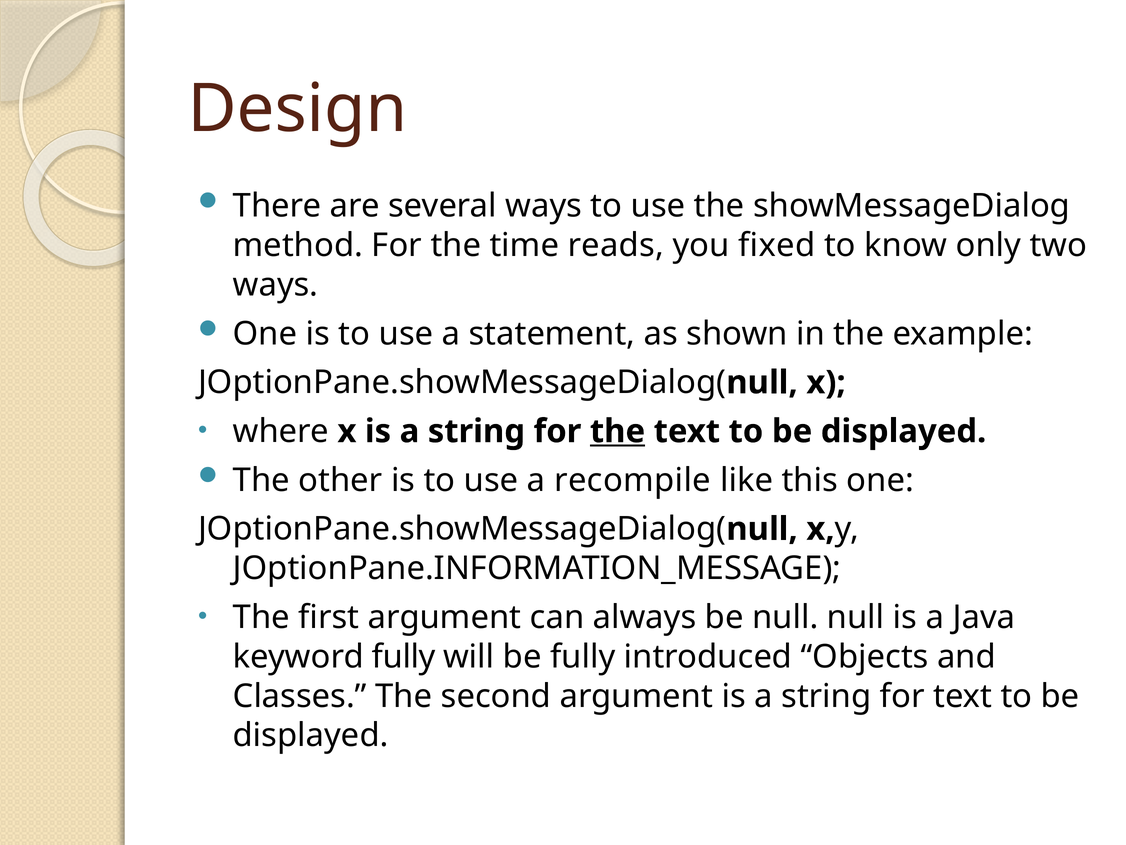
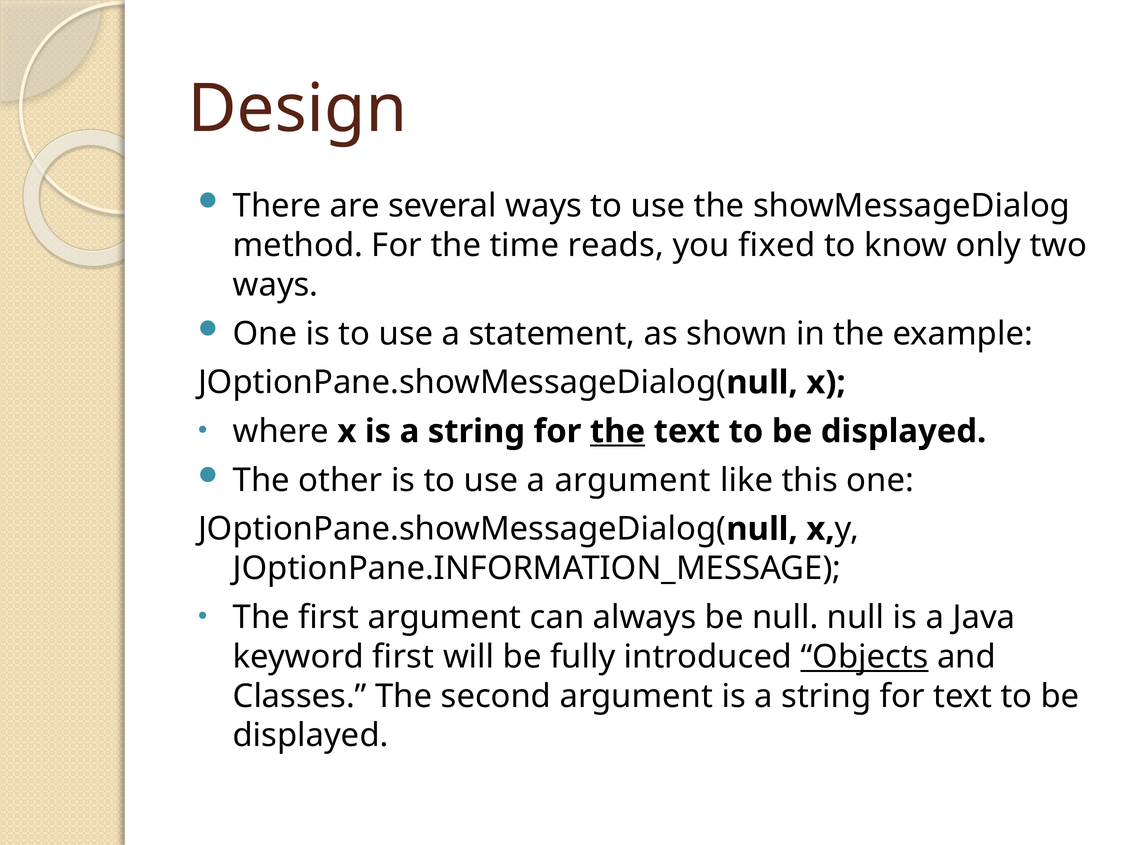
a recompile: recompile -> argument
keyword fully: fully -> first
Objects underline: none -> present
